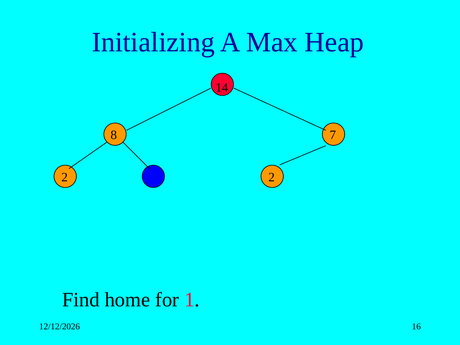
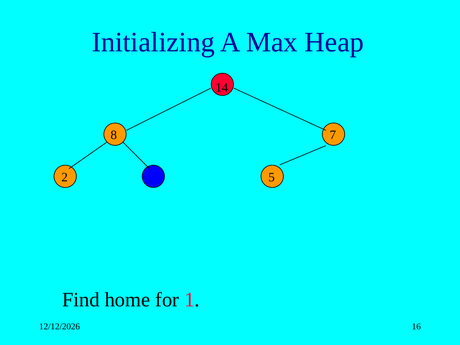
2 2: 2 -> 5
